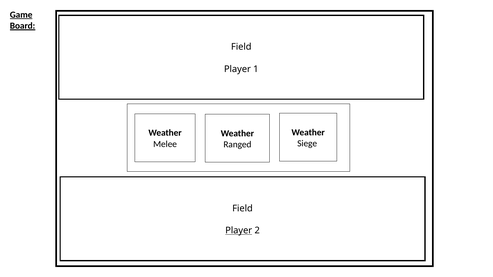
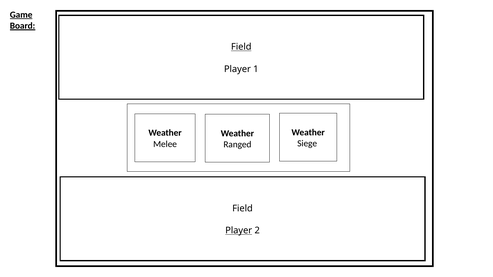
Field at (241, 47) underline: none -> present
